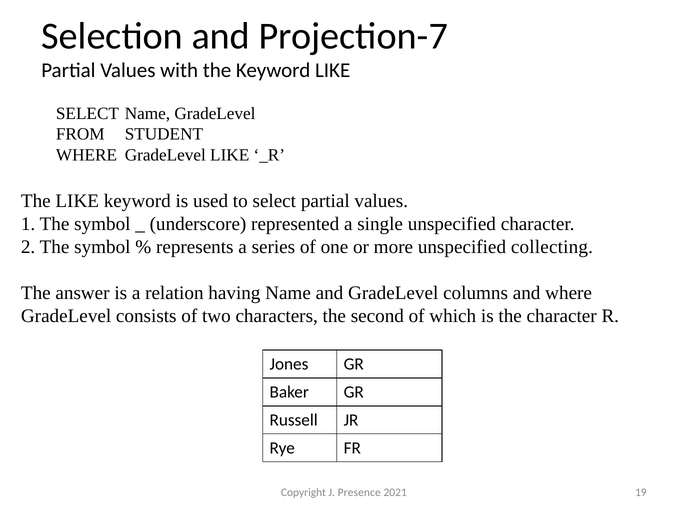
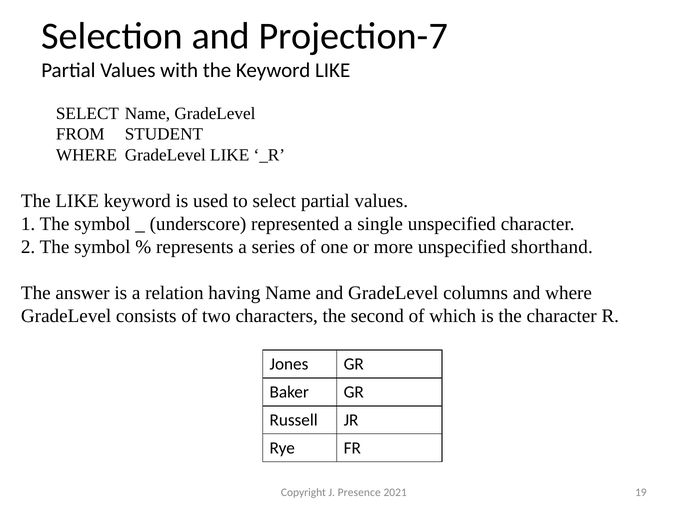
collecting: collecting -> shorthand
